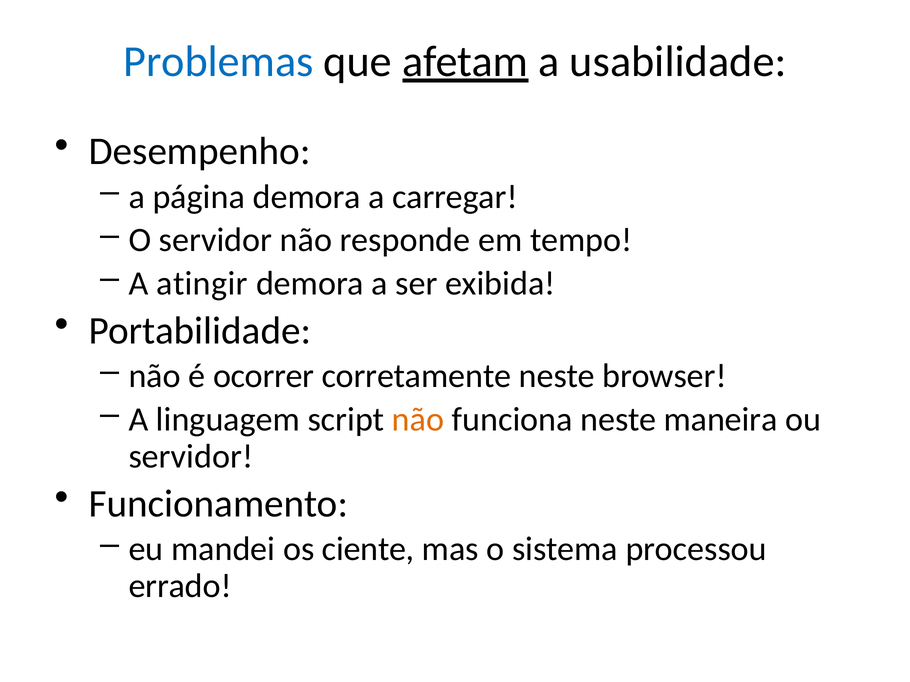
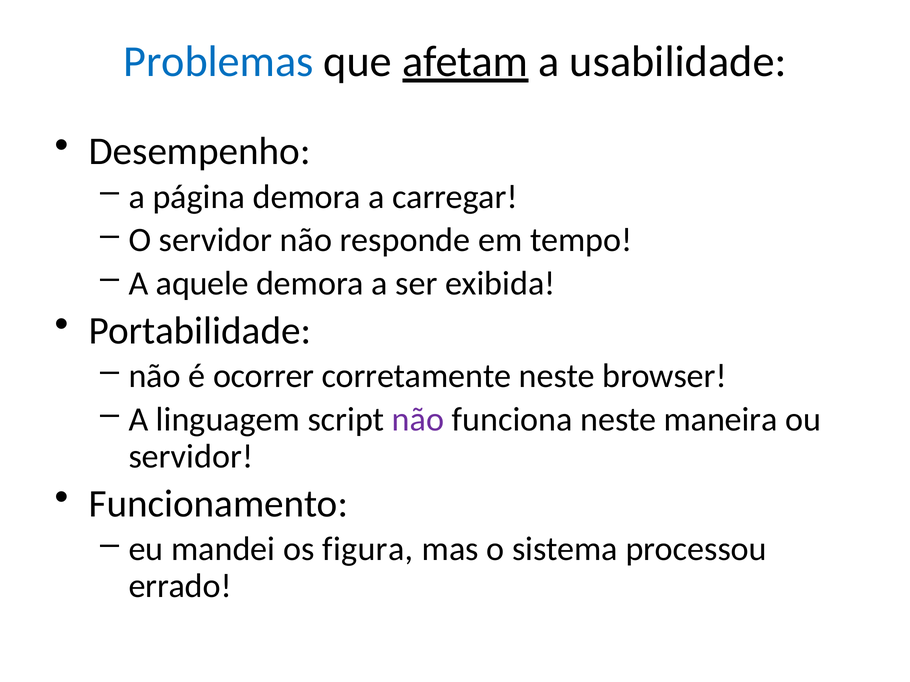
atingir: atingir -> aquele
não at (418, 420) colour: orange -> purple
ciente: ciente -> figura
